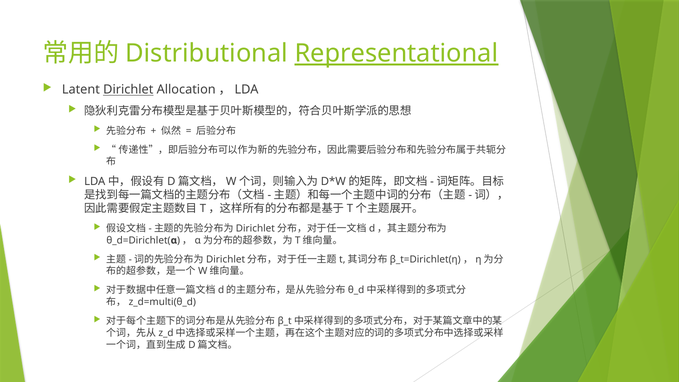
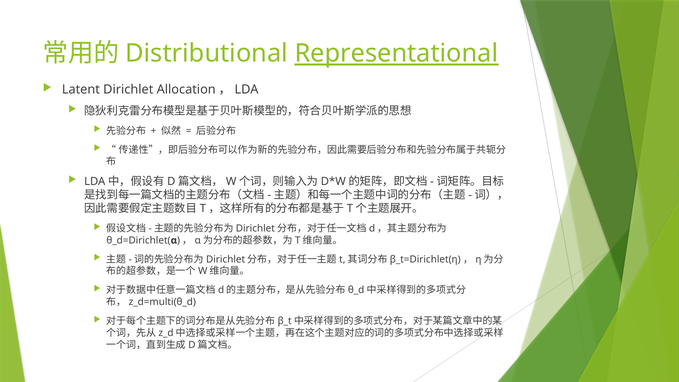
Dirichlet underline: present -> none
